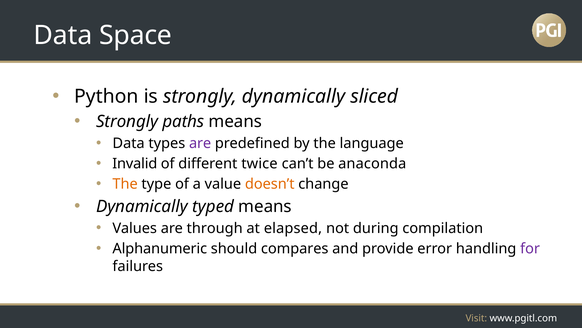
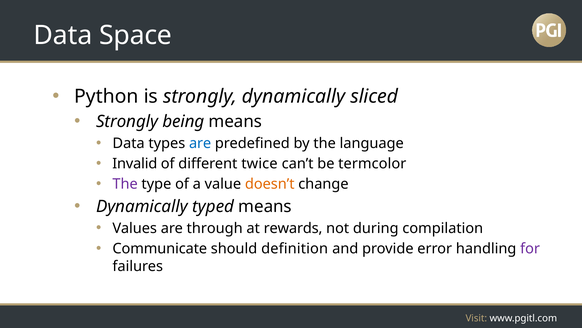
paths: paths -> being
are at (200, 143) colour: purple -> blue
anaconda: anaconda -> termcolor
The at (125, 184) colour: orange -> purple
elapsed: elapsed -> rewards
Alphanumeric: Alphanumeric -> Communicate
compares: compares -> definition
